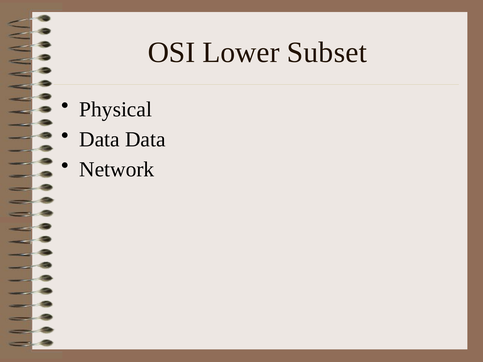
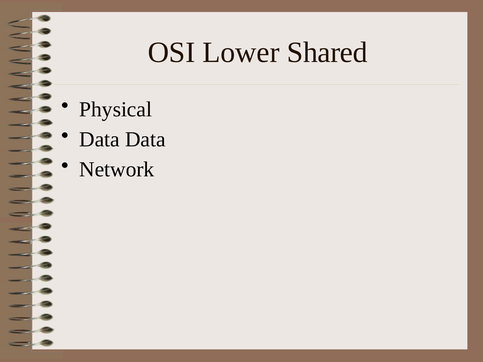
Subset: Subset -> Shared
